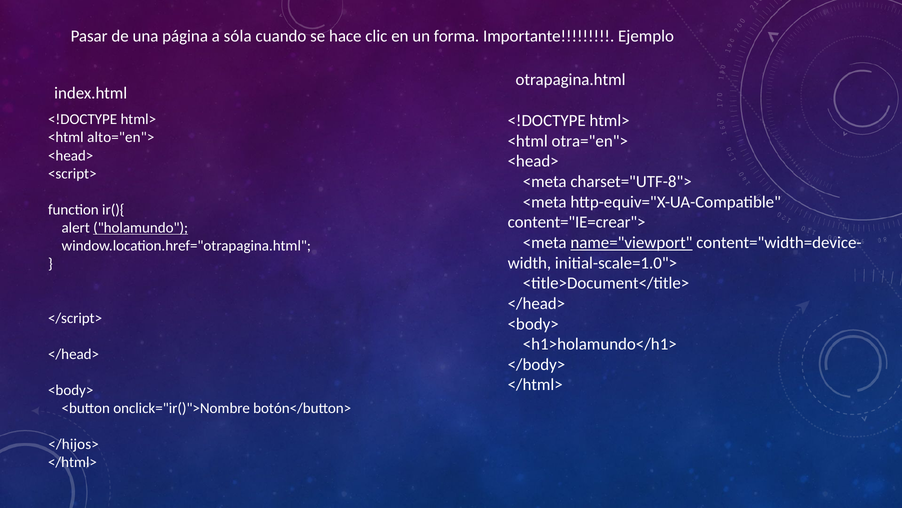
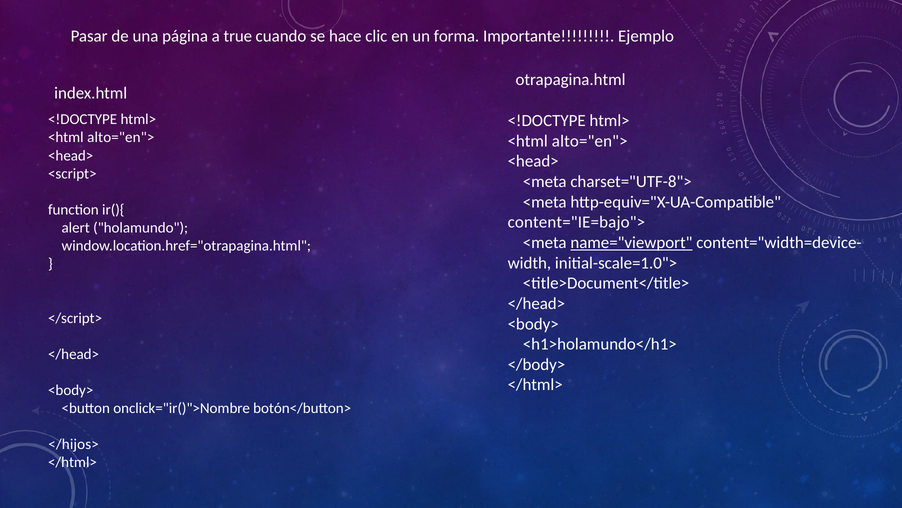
sóla: sóla -> true
otra="en"> at (590, 141): otra="en"> -> alto="en">
content="IE=crear">: content="IE=crear"> -> content="IE=bajo">
holamundo underline: present -> none
